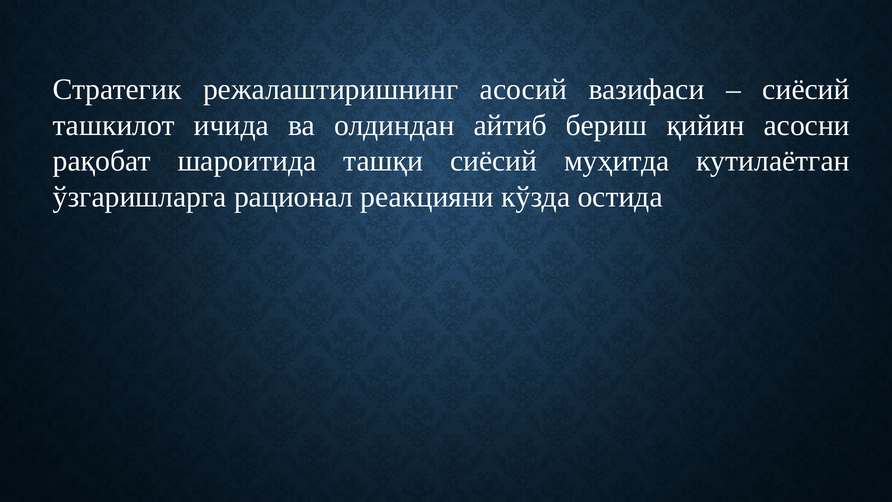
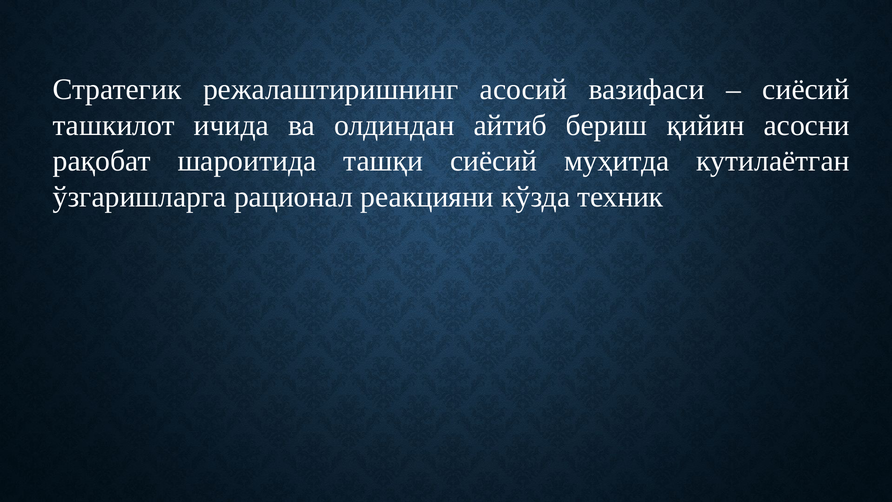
остида: остида -> техник
